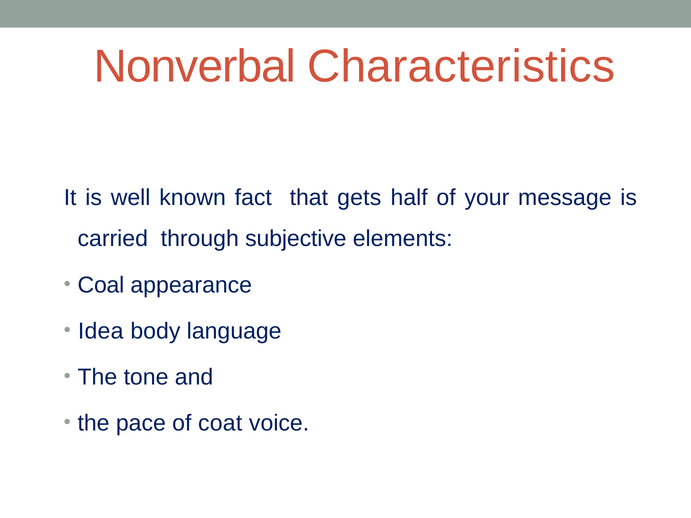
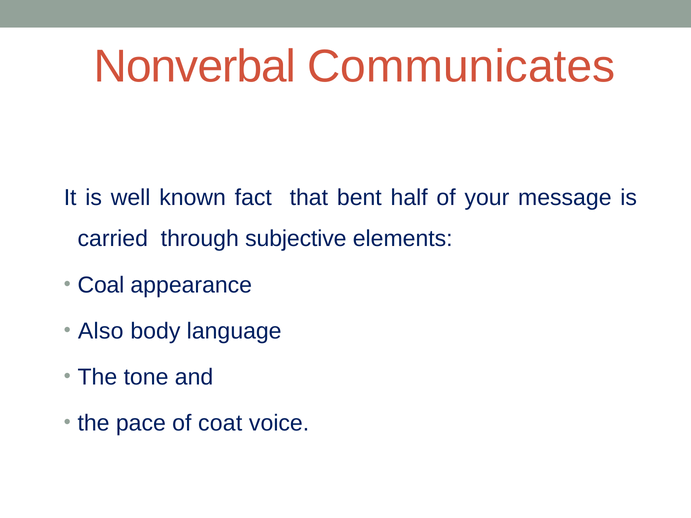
Characteristics: Characteristics -> Communicates
gets: gets -> bent
Idea: Idea -> Also
